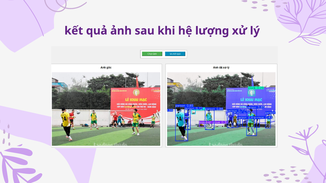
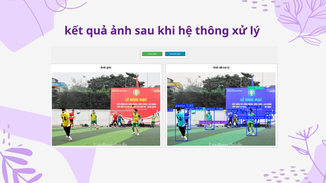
lượng: lượng -> thông
